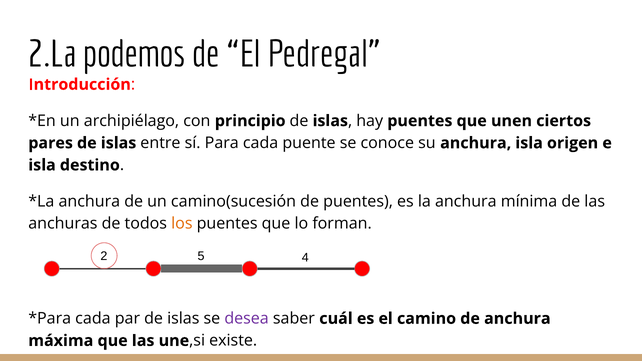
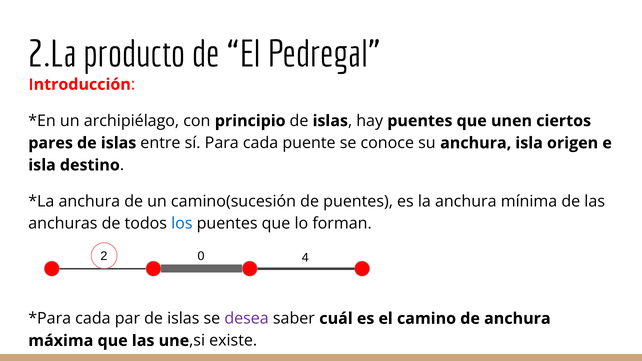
podemos: podemos -> producto
los colour: orange -> blue
5: 5 -> 0
